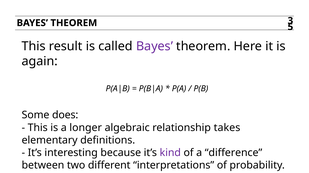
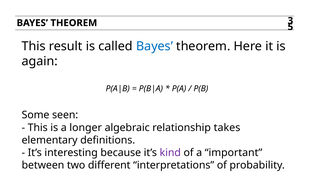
Bayes at (154, 46) colour: purple -> blue
does: does -> seen
difference: difference -> important
